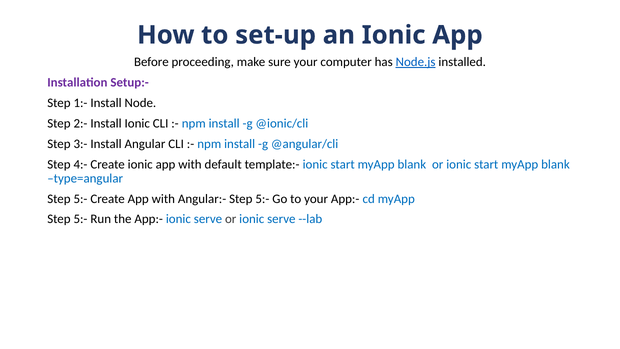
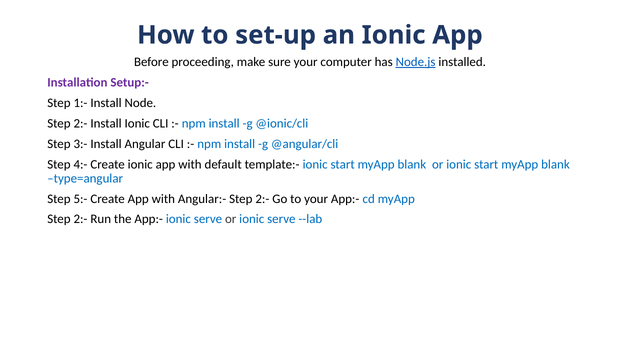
Angular:- Step 5:-: 5:- -> 2:-
5:- at (80, 219): 5:- -> 2:-
